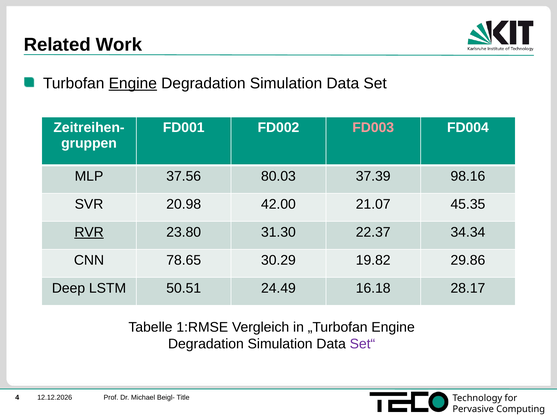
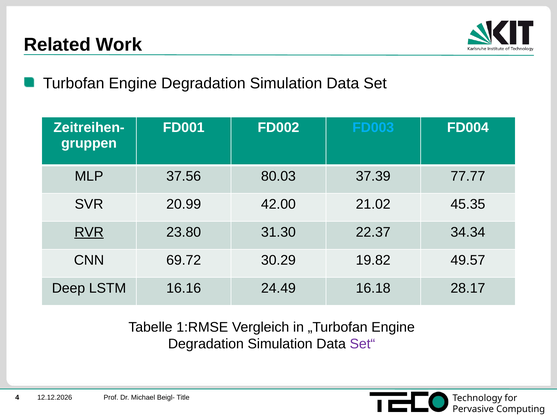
Engine at (133, 83) underline: present -> none
FD003 colour: pink -> light blue
98.16: 98.16 -> 77.77
20.98: 20.98 -> 20.99
21.07: 21.07 -> 21.02
78.65: 78.65 -> 69.72
29.86: 29.86 -> 49.57
50.51: 50.51 -> 16.16
